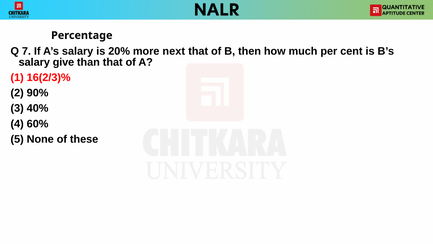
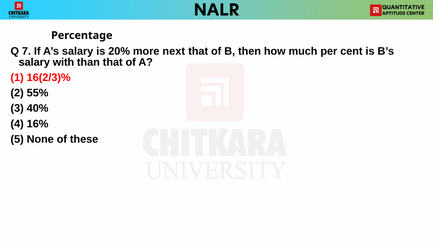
give: give -> with
90%: 90% -> 55%
60%: 60% -> 16%
